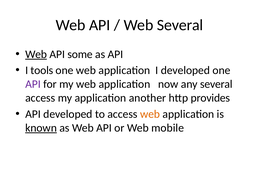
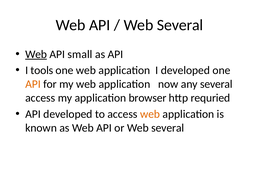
some: some -> small
API at (33, 84) colour: purple -> orange
another: another -> browser
provides: provides -> requried
known underline: present -> none
or Web mobile: mobile -> several
